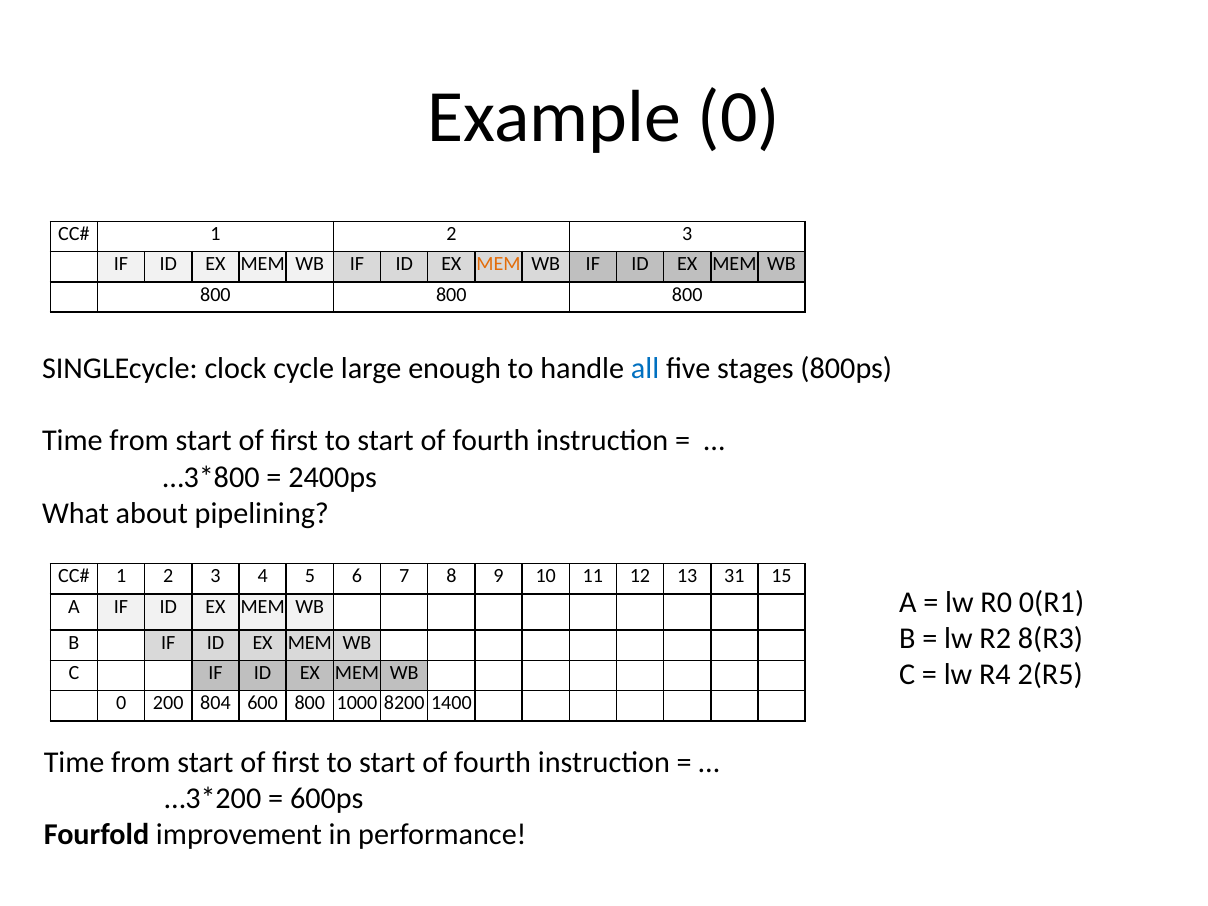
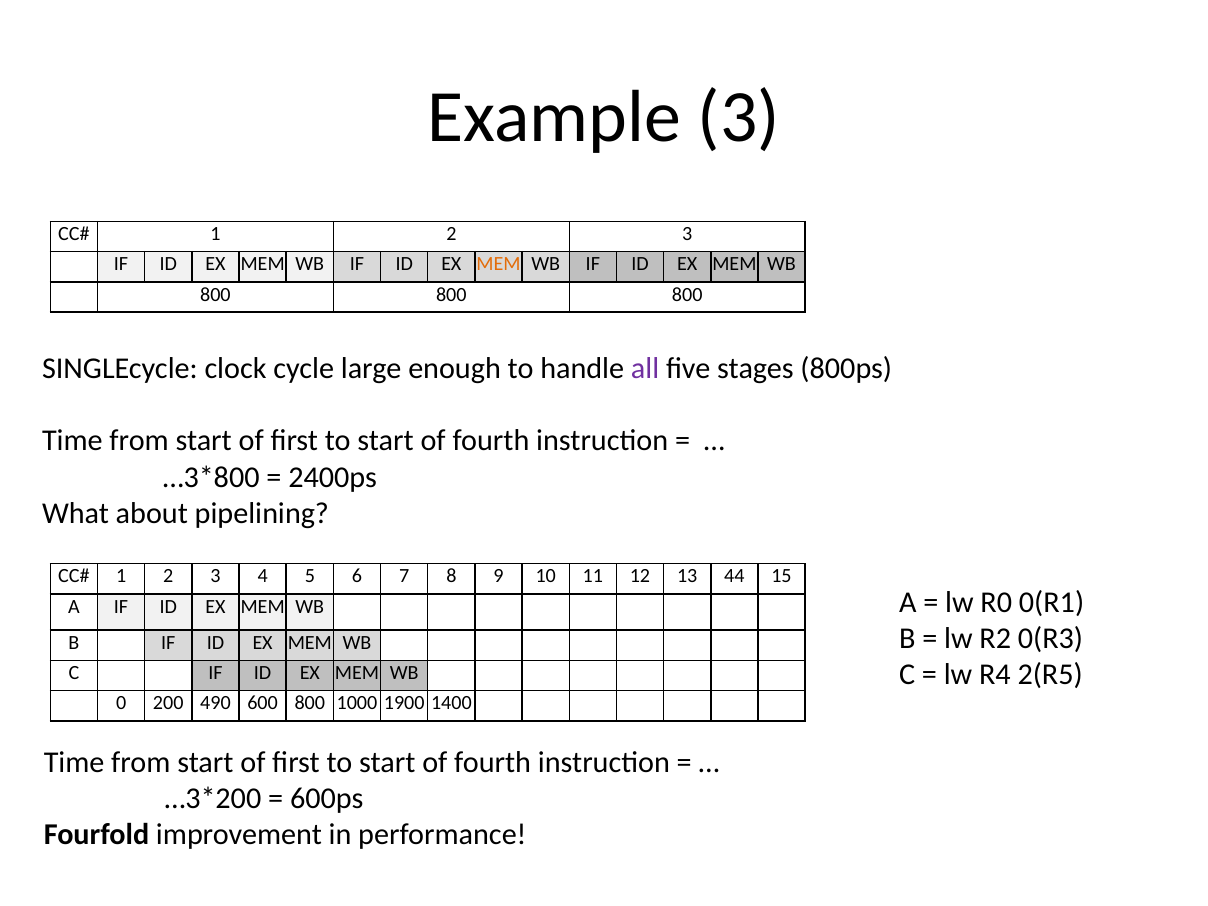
Example 0: 0 -> 3
all colour: blue -> purple
31: 31 -> 44
8(R3: 8(R3 -> 0(R3
804: 804 -> 490
8200: 8200 -> 1900
